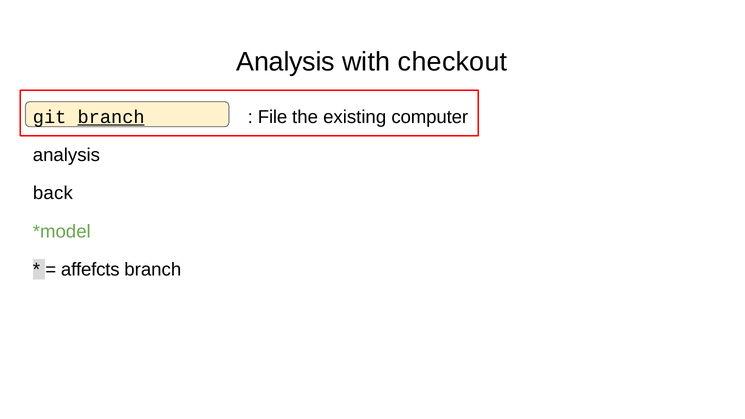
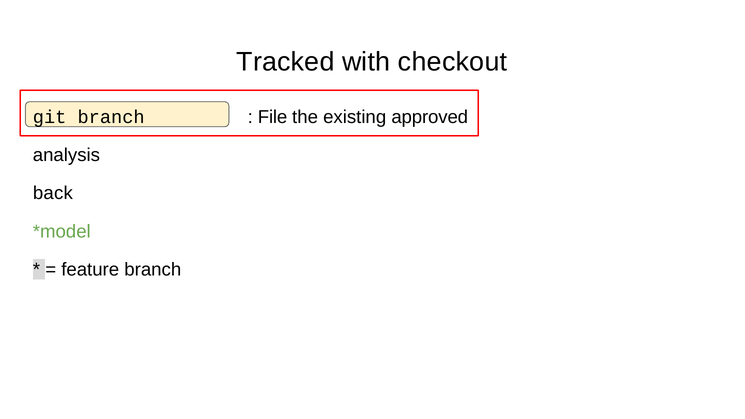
Analysis at (286, 62): Analysis -> Tracked
branch at (111, 117) underline: present -> none
computer: computer -> approved
affefcts: affefcts -> feature
